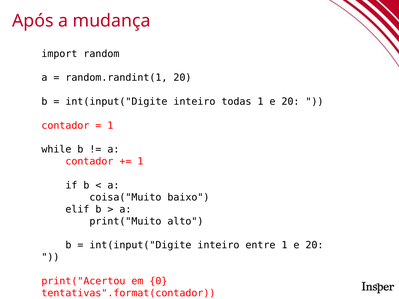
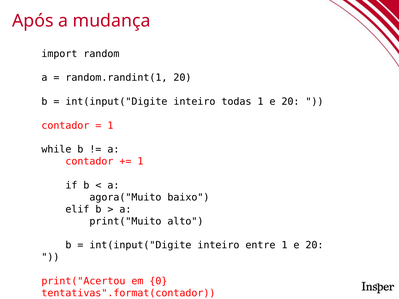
coisa("Muito: coisa("Muito -> agora("Muito
